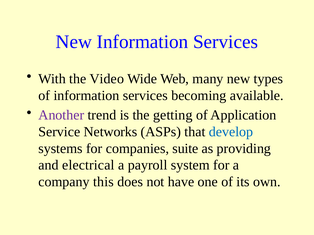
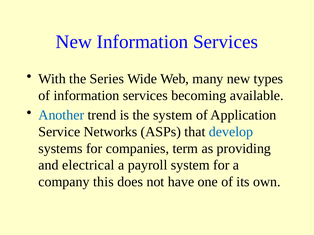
Video: Video -> Series
Another colour: purple -> blue
the getting: getting -> system
suite: suite -> term
